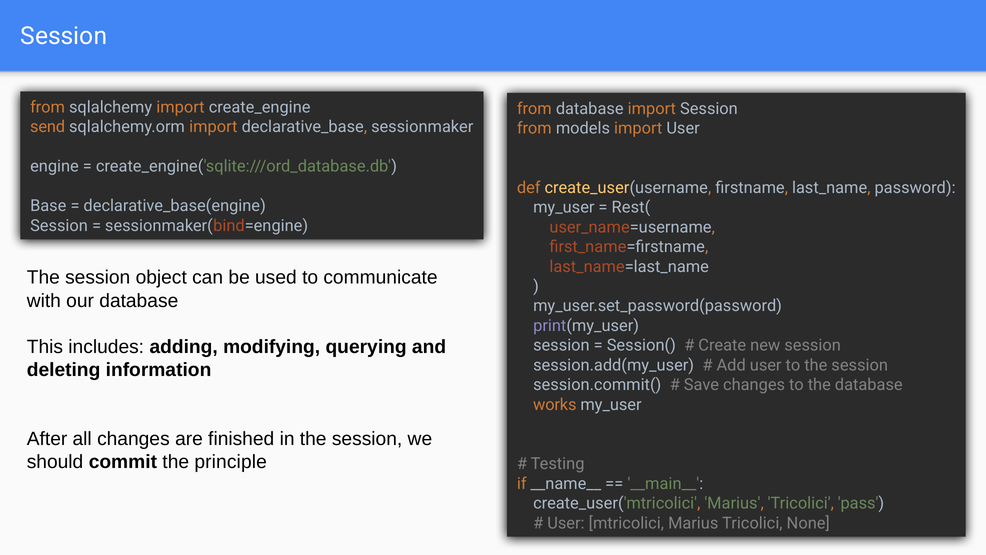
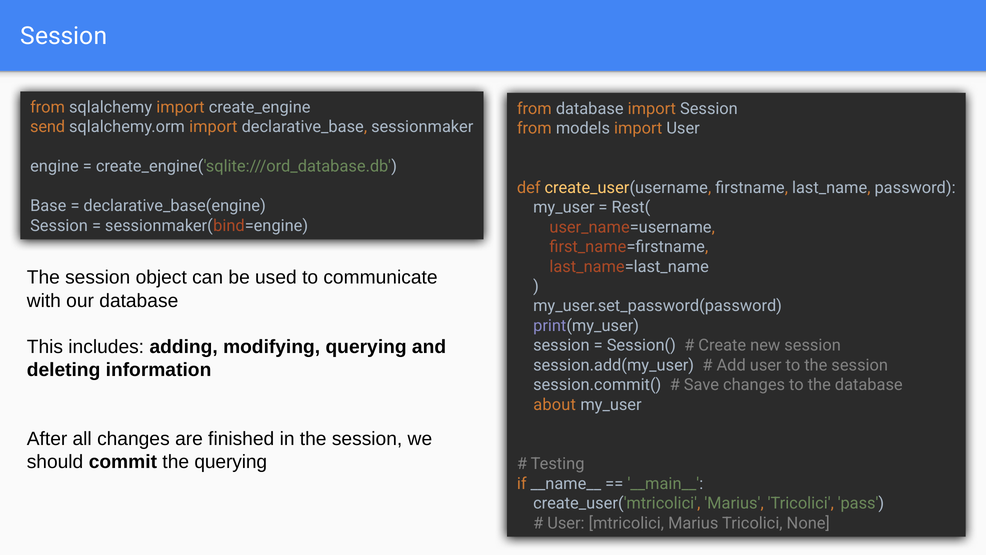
works: works -> about
the principle: principle -> querying
